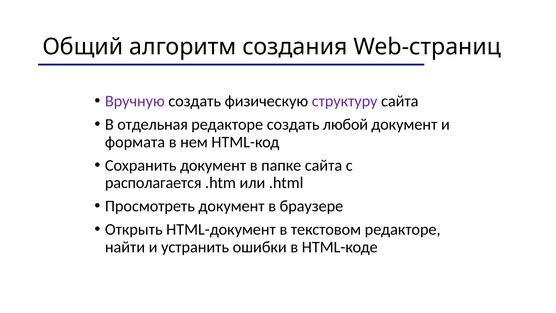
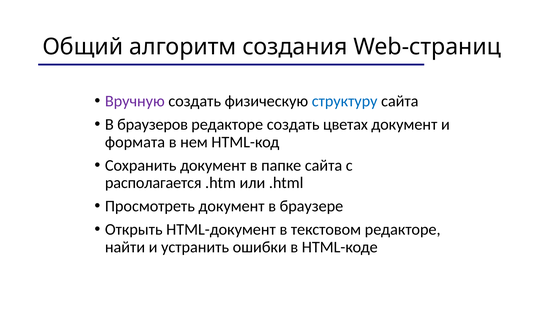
структуру colour: purple -> blue
отдельная: отдельная -> браузеров
любой: любой -> цветах
